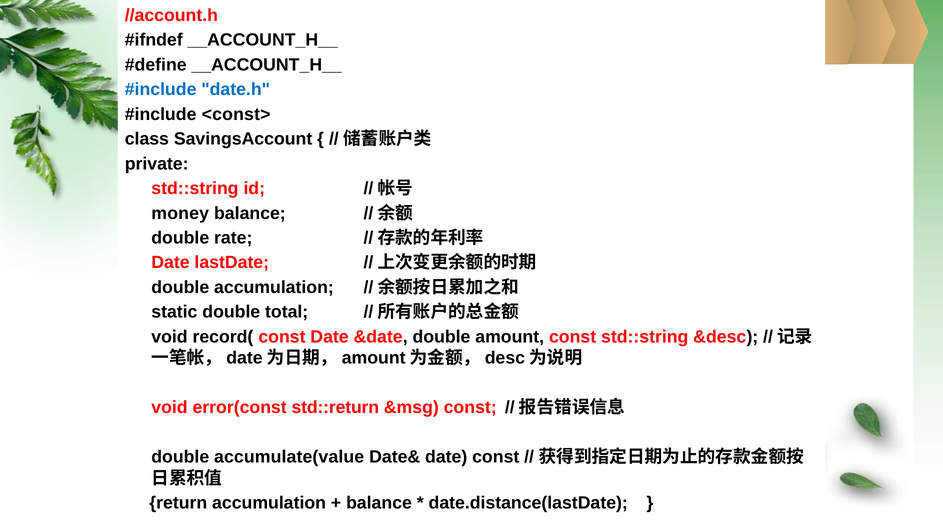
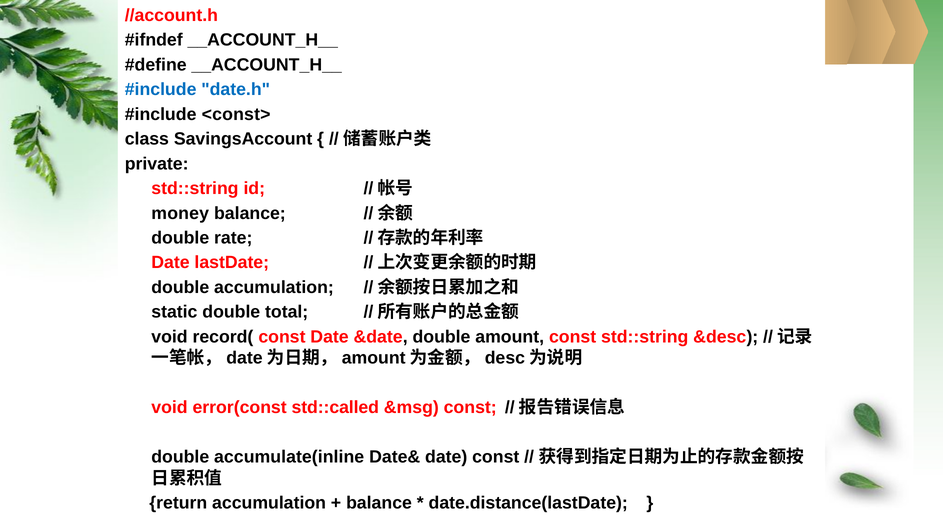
std::return: std::return -> std::called
accumulate(value: accumulate(value -> accumulate(inline
